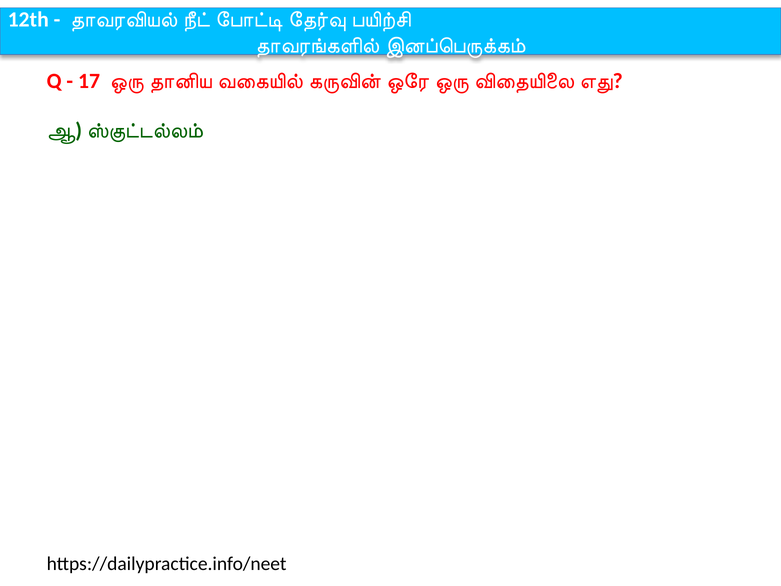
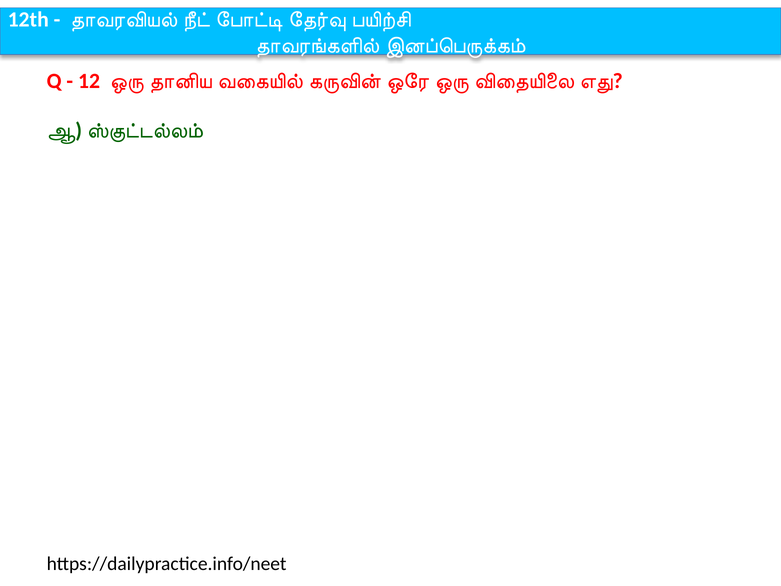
17: 17 -> 12
